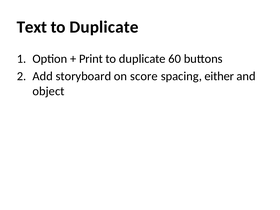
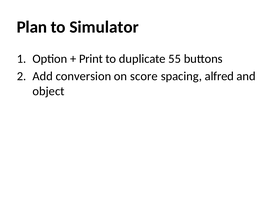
Text: Text -> Plan
Duplicate at (104, 27): Duplicate -> Simulator
60: 60 -> 55
storyboard: storyboard -> conversion
either: either -> alfred
